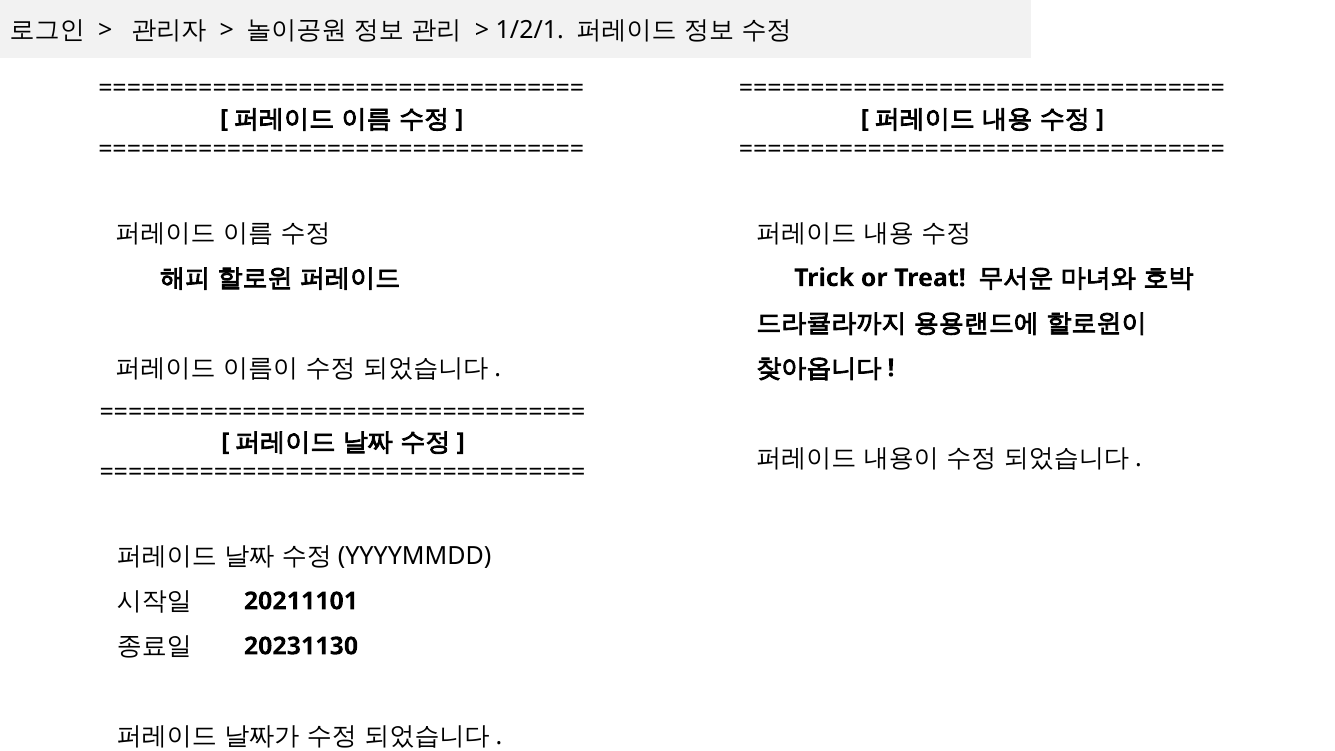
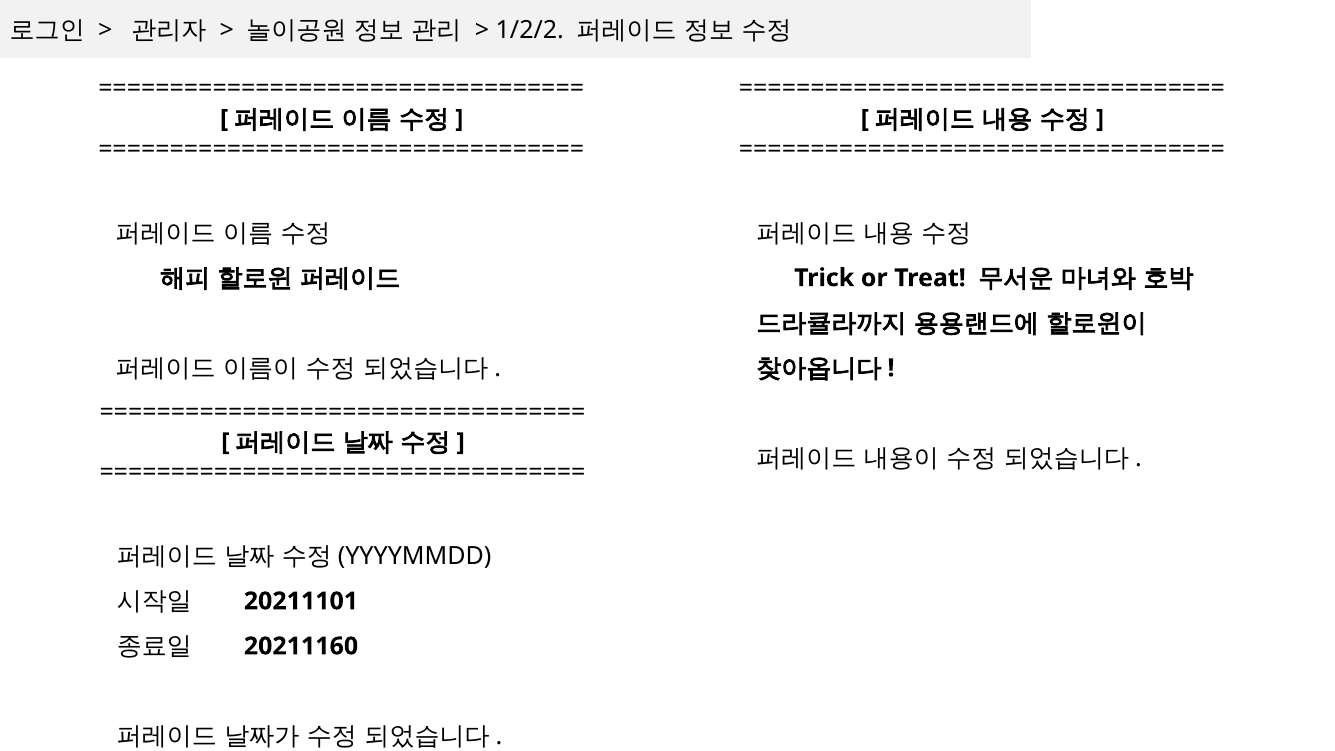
1/2/1: 1/2/1 -> 1/2/2
20231130: 20231130 -> 20211160
